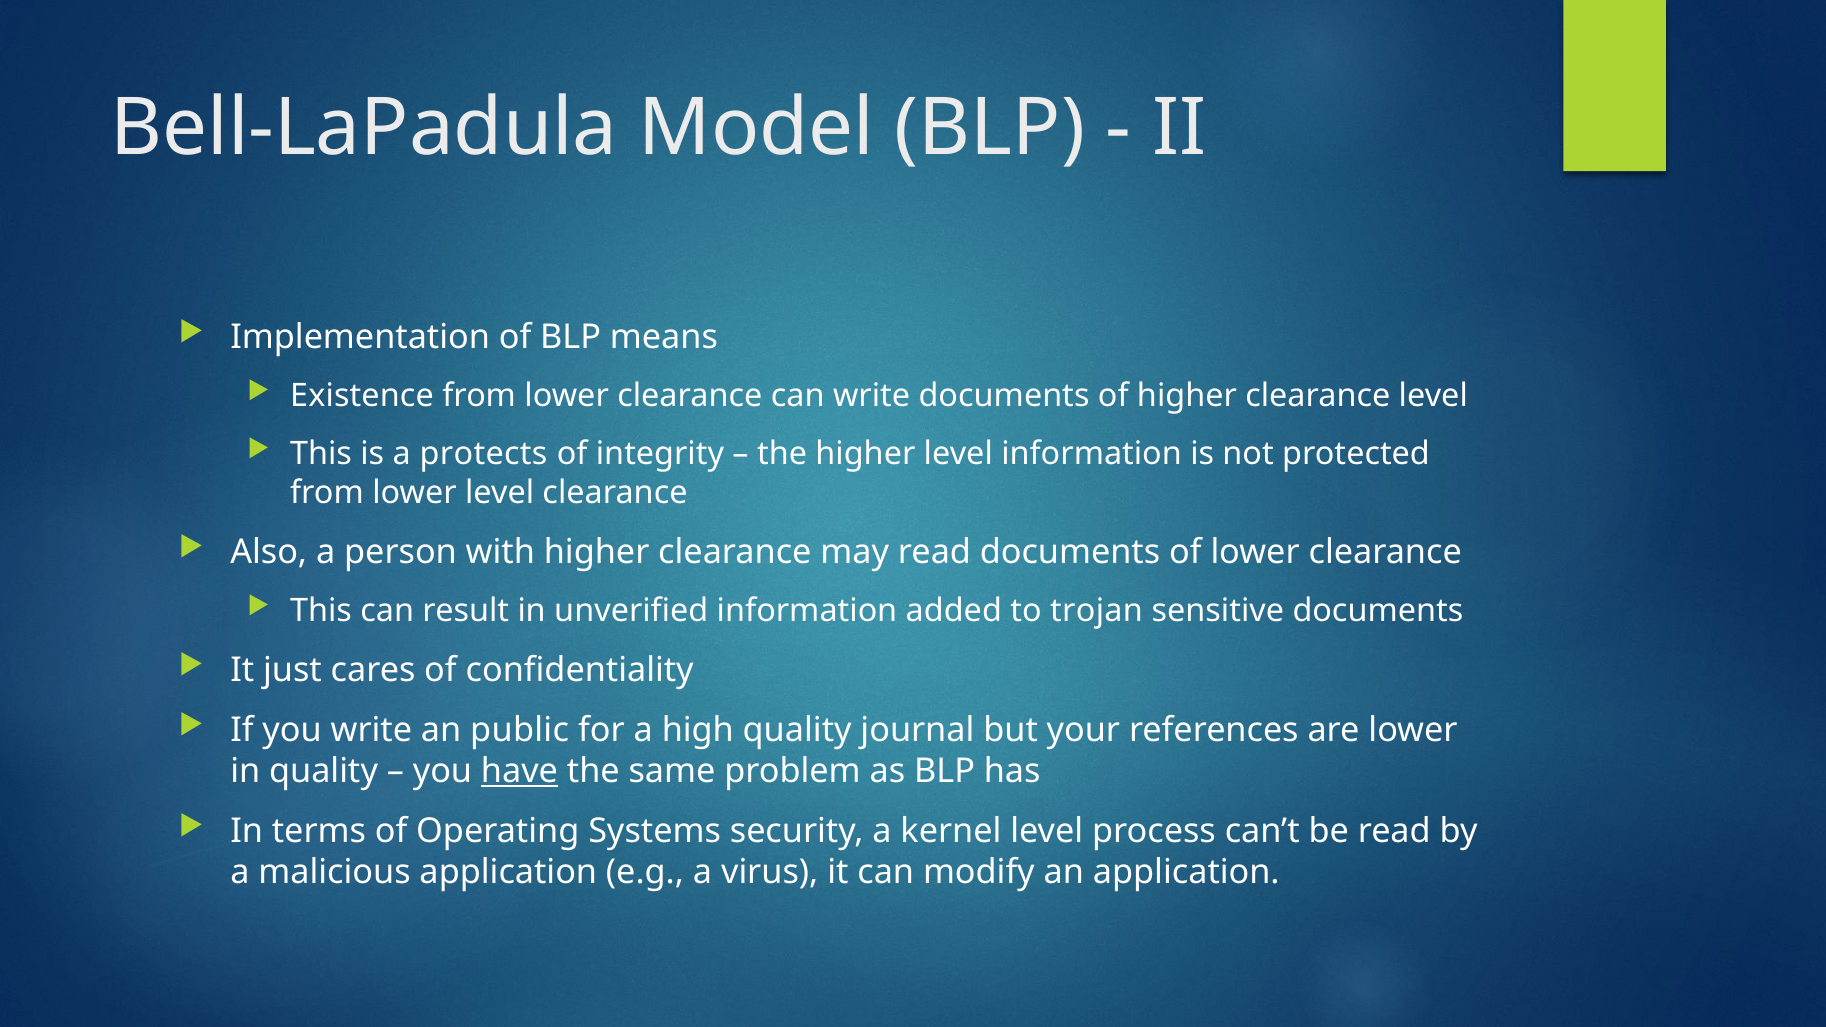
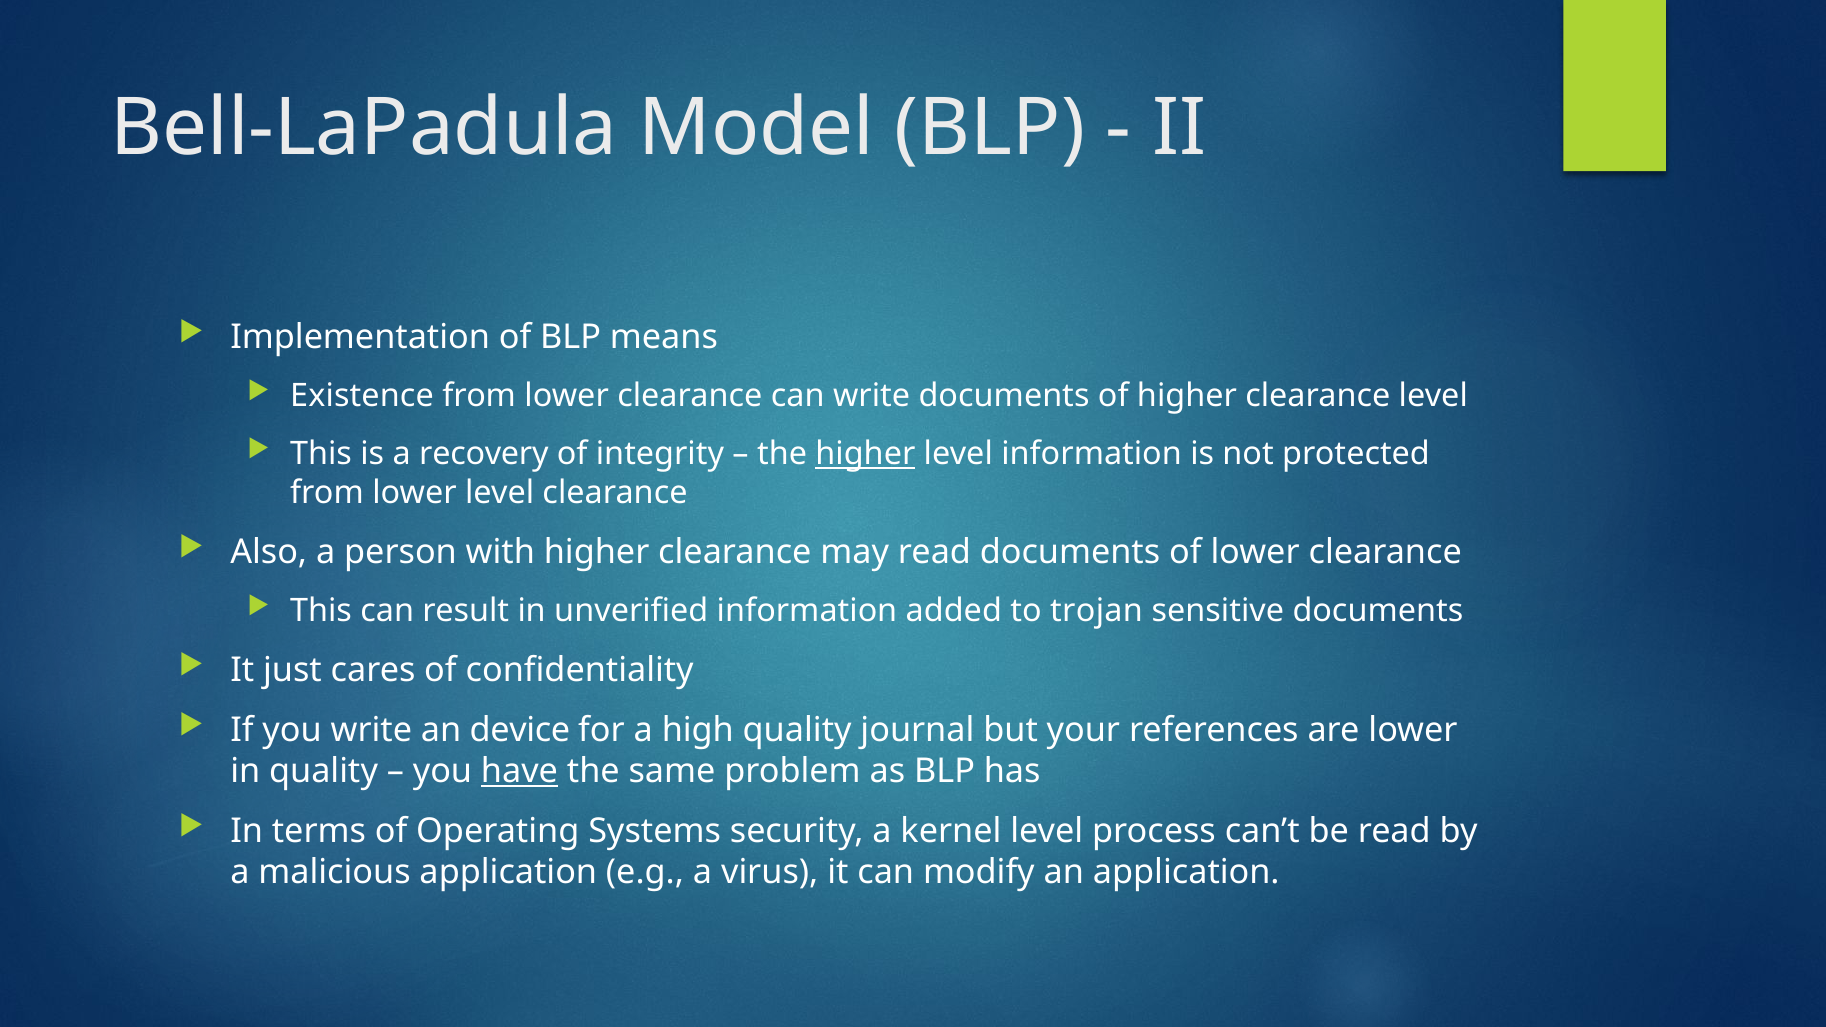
protects: protects -> recovery
higher at (865, 454) underline: none -> present
public: public -> device
